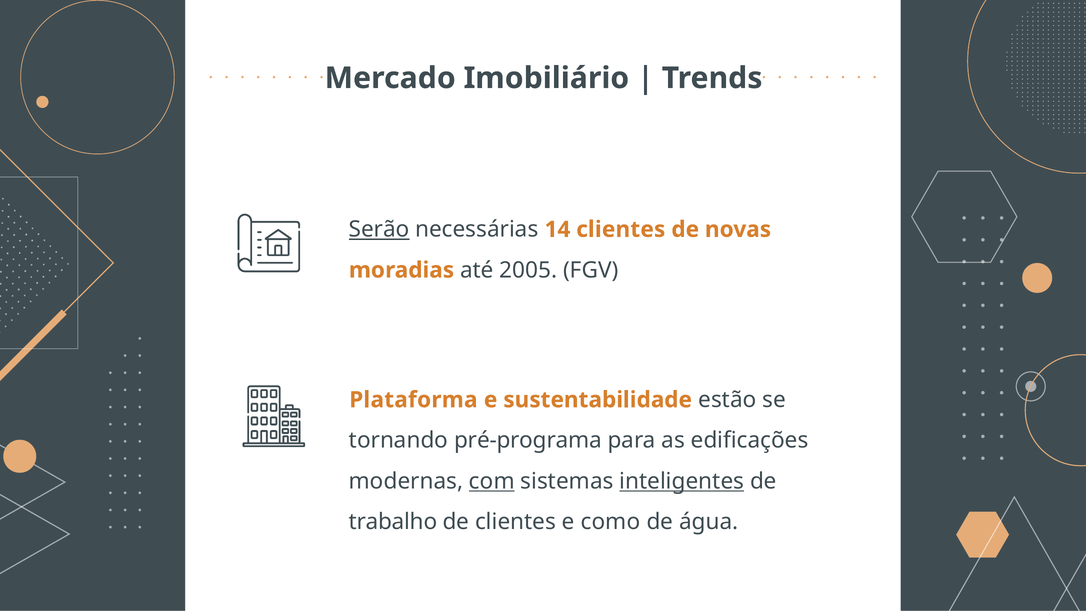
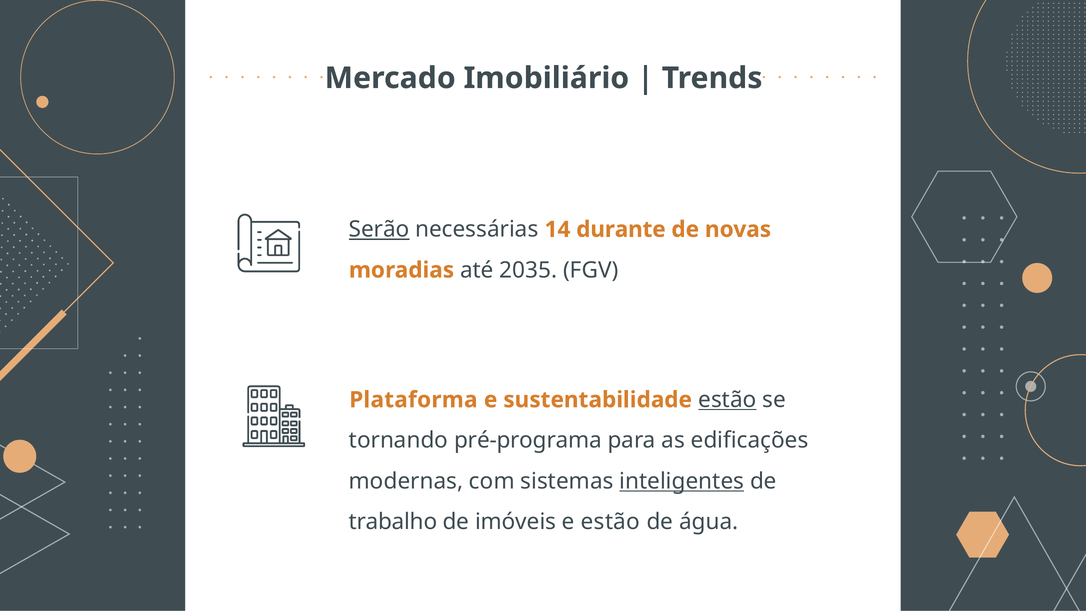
14 clientes: clientes -> durante
2005: 2005 -> 2035
estão at (727, 400) underline: none -> present
com underline: present -> none
de clientes: clientes -> imóveis
e como: como -> estão
